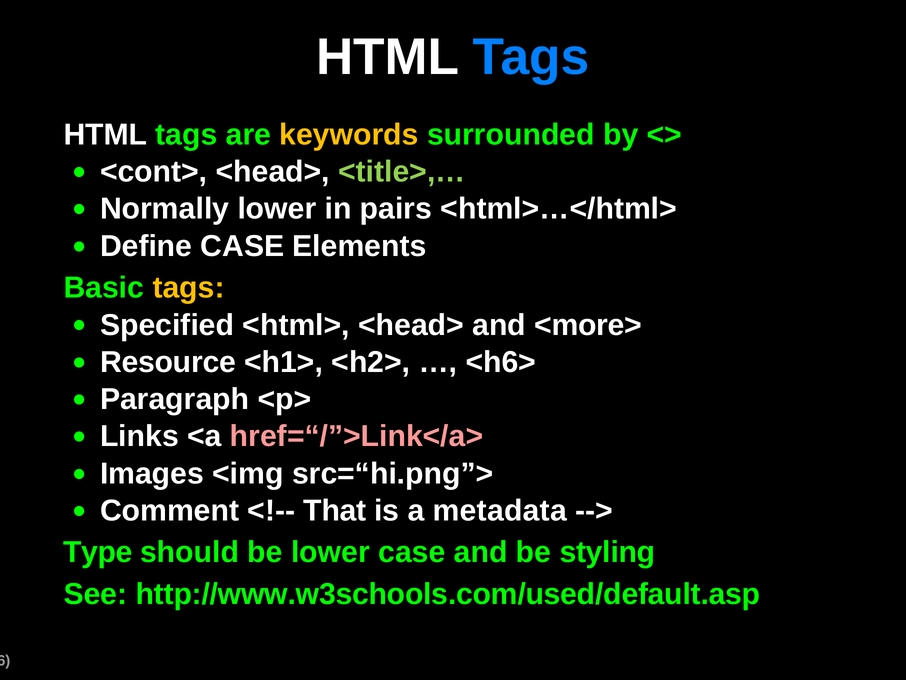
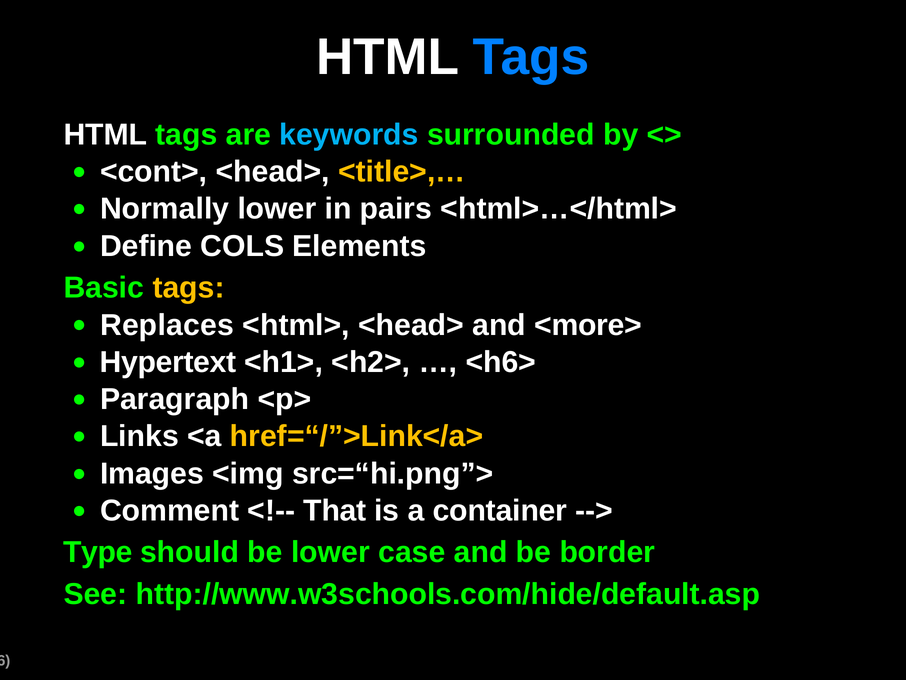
keywords colour: yellow -> light blue
<title>,… colour: light green -> yellow
Define CASE: CASE -> COLS
Specified: Specified -> Replaces
Resource: Resource -> Hypertext
href=“/”>Link</a> colour: pink -> yellow
metadata: metadata -> container
styling: styling -> border
http://www.w3schools.com/used/default.asp: http://www.w3schools.com/used/default.asp -> http://www.w3schools.com/hide/default.asp
